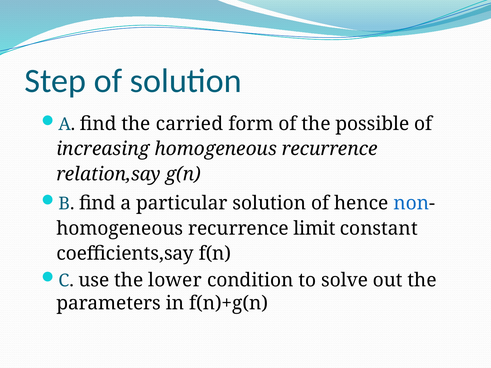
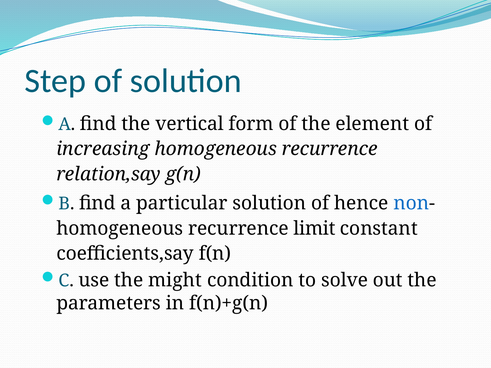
carried: carried -> vertical
possible: possible -> element
lower: lower -> might
